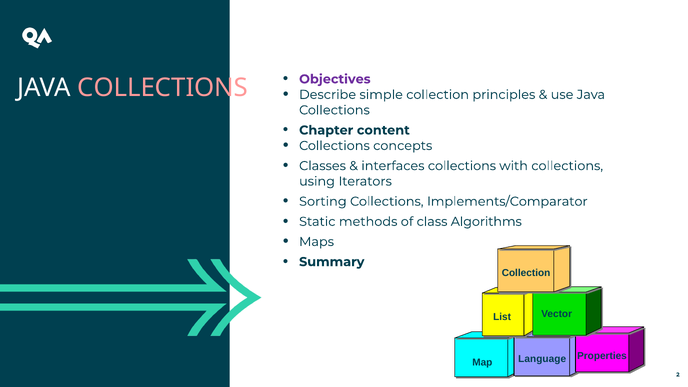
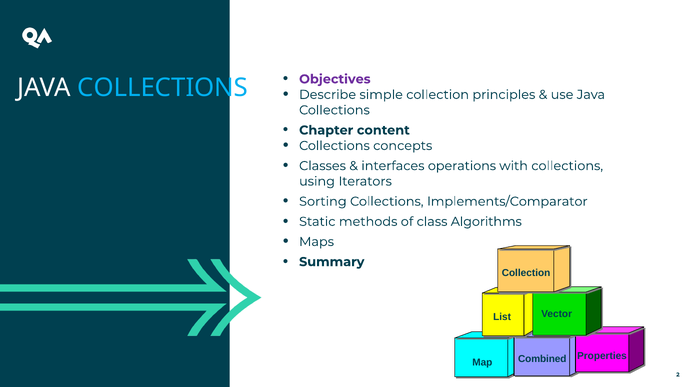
COLLECTIONS at (163, 88) colour: pink -> light blue
interfaces collections: collections -> operations
Language: Language -> Combined
